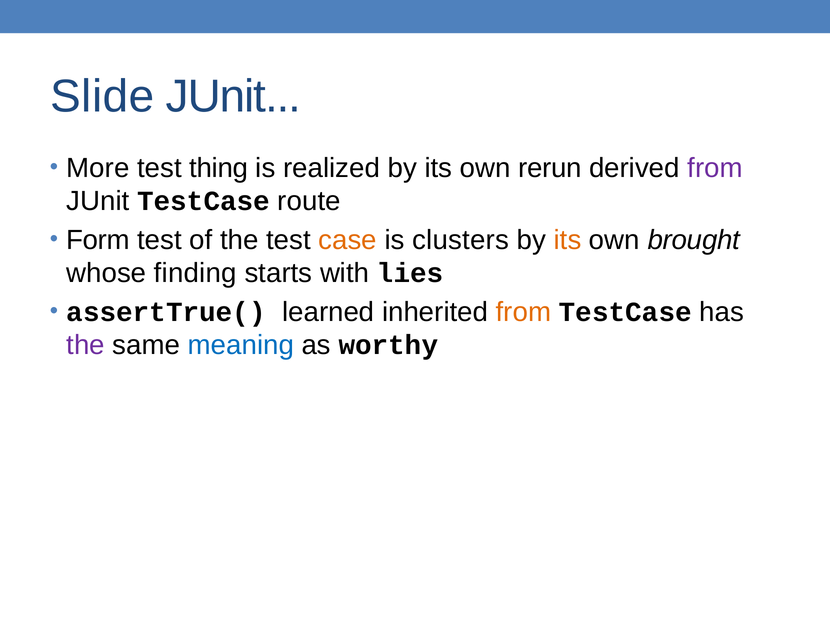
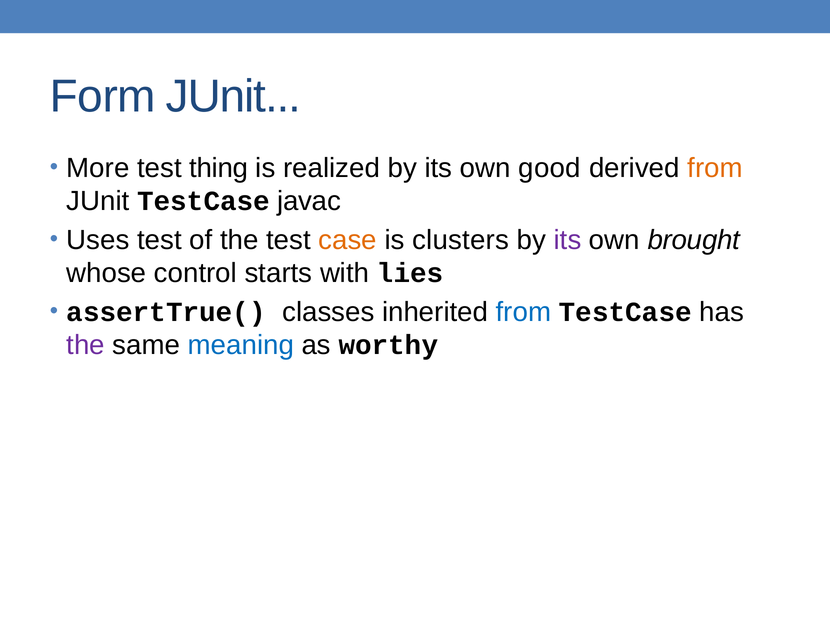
Slide: Slide -> Form
rerun: rerun -> good
from at (715, 168) colour: purple -> orange
route: route -> javac
Form: Form -> Uses
its at (568, 240) colour: orange -> purple
finding: finding -> control
learned: learned -> classes
from at (523, 312) colour: orange -> blue
